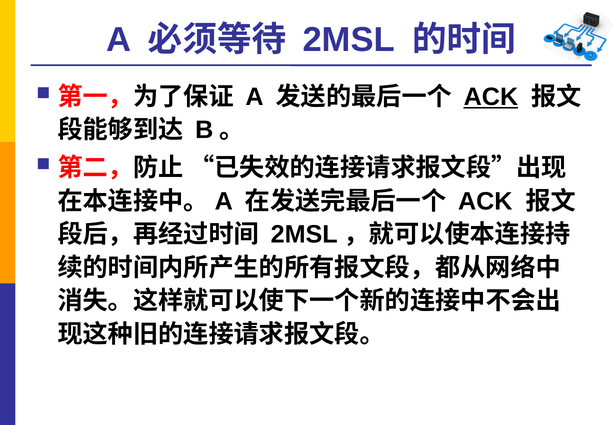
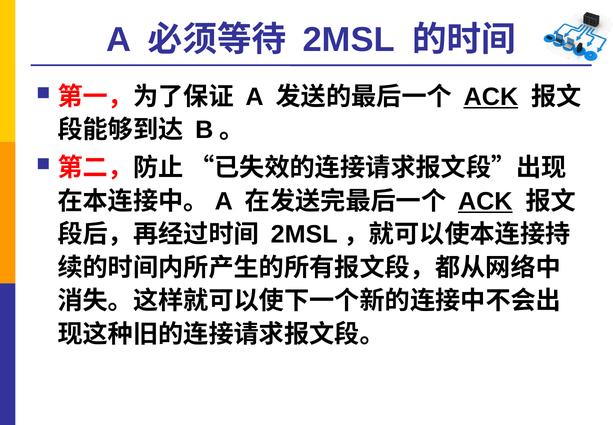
ACK at (485, 201) underline: none -> present
